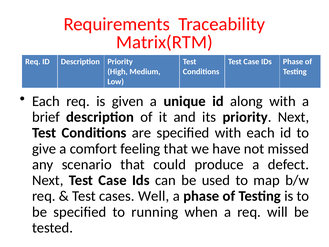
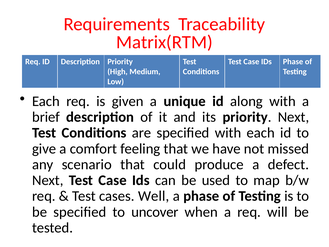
running: running -> uncover
